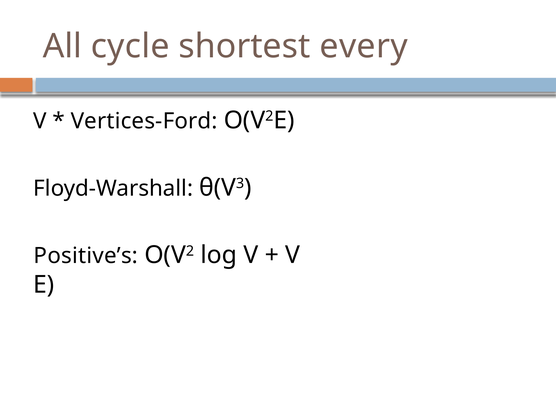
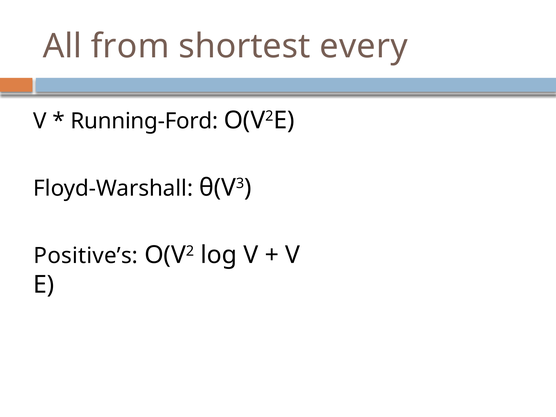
cycle: cycle -> from
Vertices-Ford: Vertices-Ford -> Running-Ford
